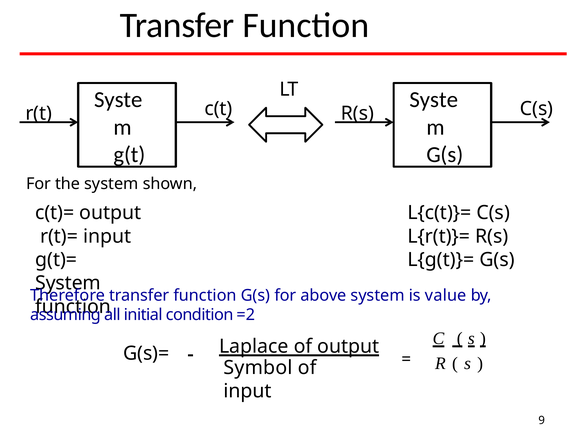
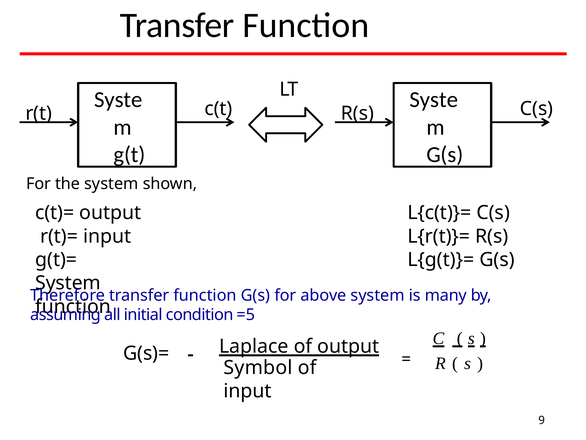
value: value -> many
=2: =2 -> =5
